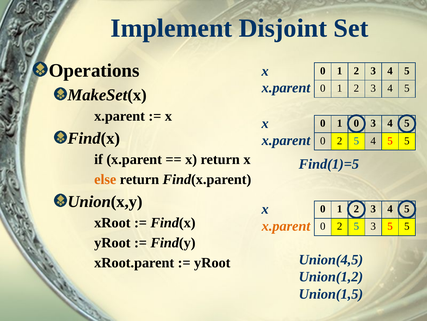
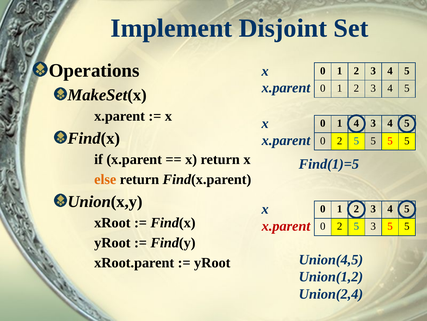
1 0: 0 -> 4
2 5 4: 4 -> 5
x.parent at (286, 226) colour: orange -> red
Union(1,5: Union(1,5 -> Union(2,4
